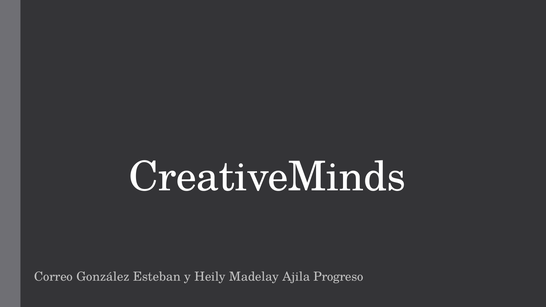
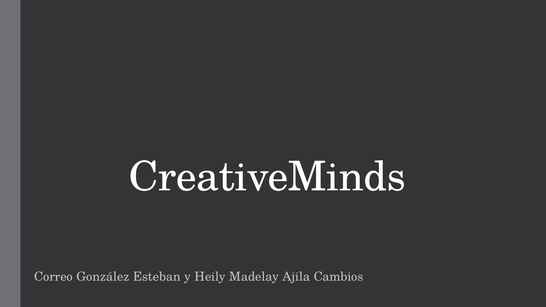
Progreso: Progreso -> Cambios
